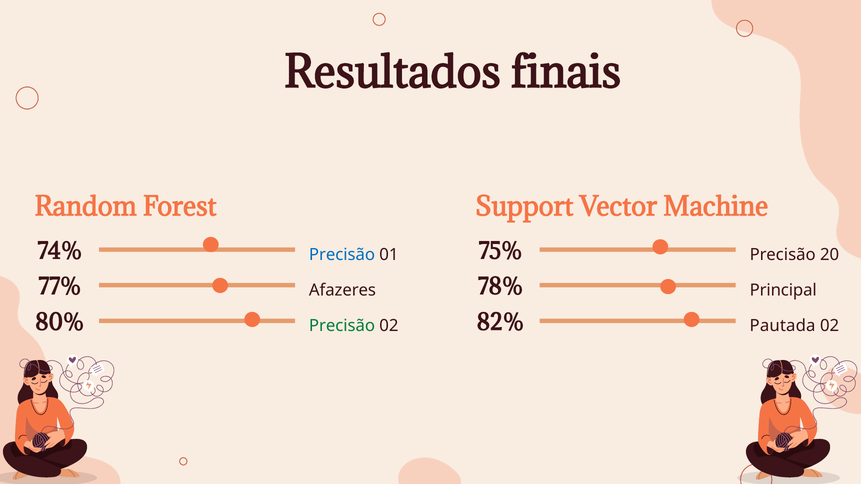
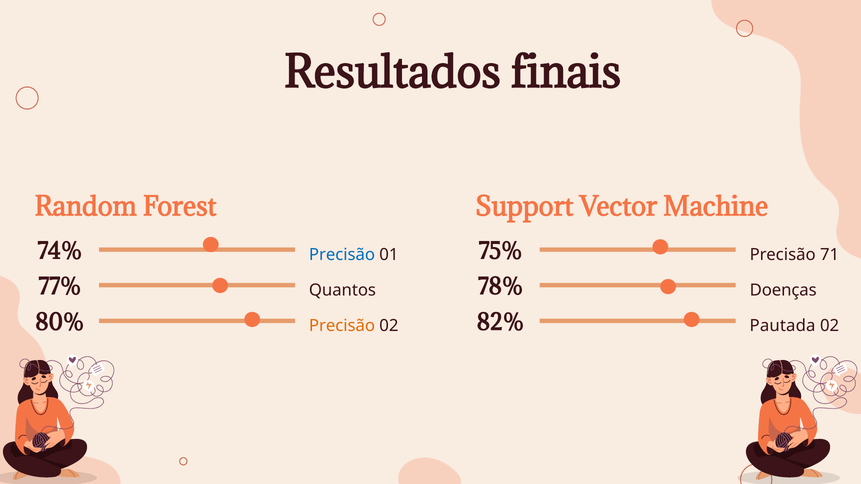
20: 20 -> 71
Afazeres: Afazeres -> Quantos
Principal: Principal -> Doenças
Precisão at (342, 326) colour: green -> orange
